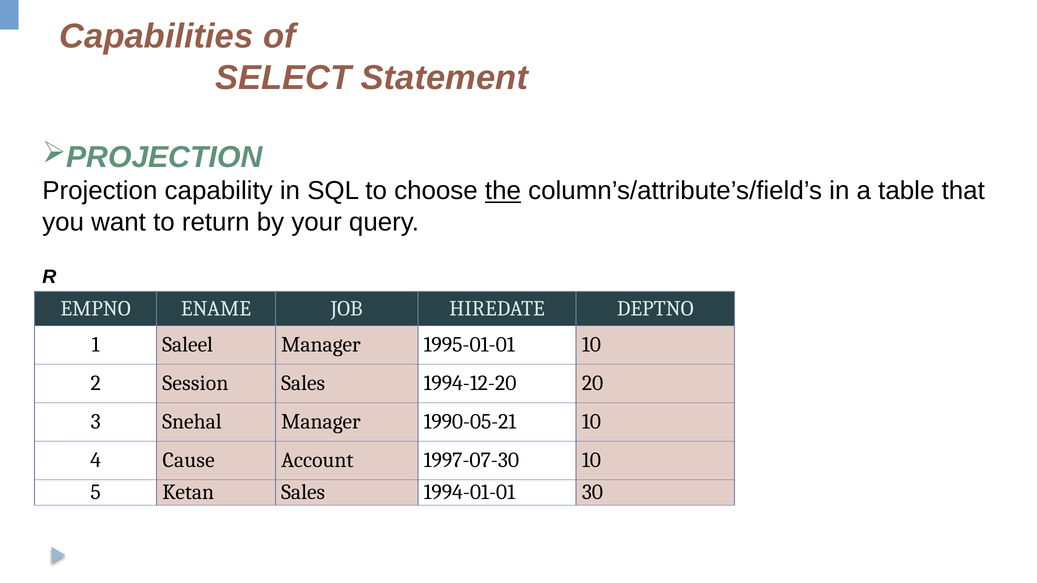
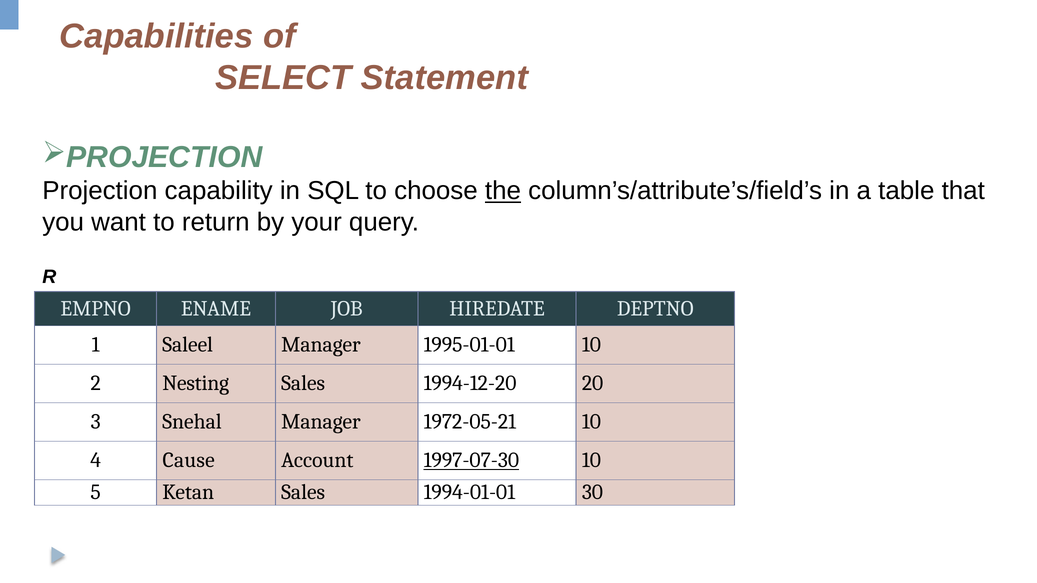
Session: Session -> Nesting
1990-05-21: 1990-05-21 -> 1972-05-21
1997-07-30 underline: none -> present
